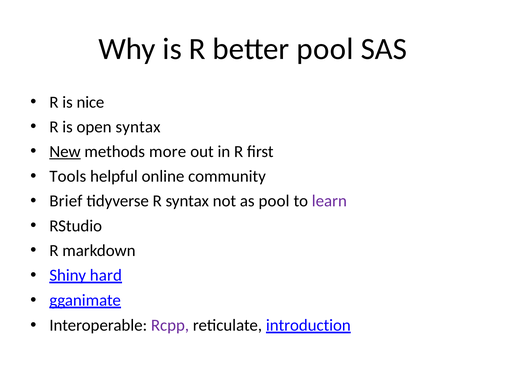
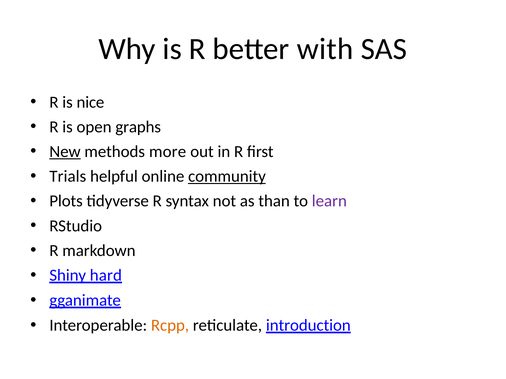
better pool: pool -> with
open syntax: syntax -> graphs
Tools: Tools -> Trials
community underline: none -> present
Brief: Brief -> Plots
as pool: pool -> than
Rcpp colour: purple -> orange
